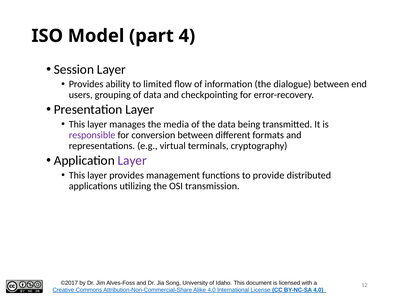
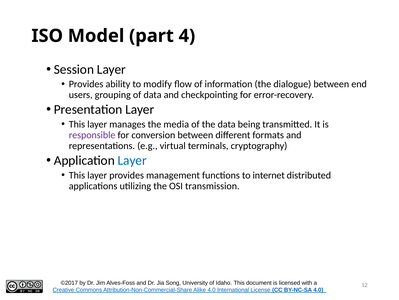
limited: limited -> modify
Layer at (132, 160) colour: purple -> blue
provide: provide -> internet
